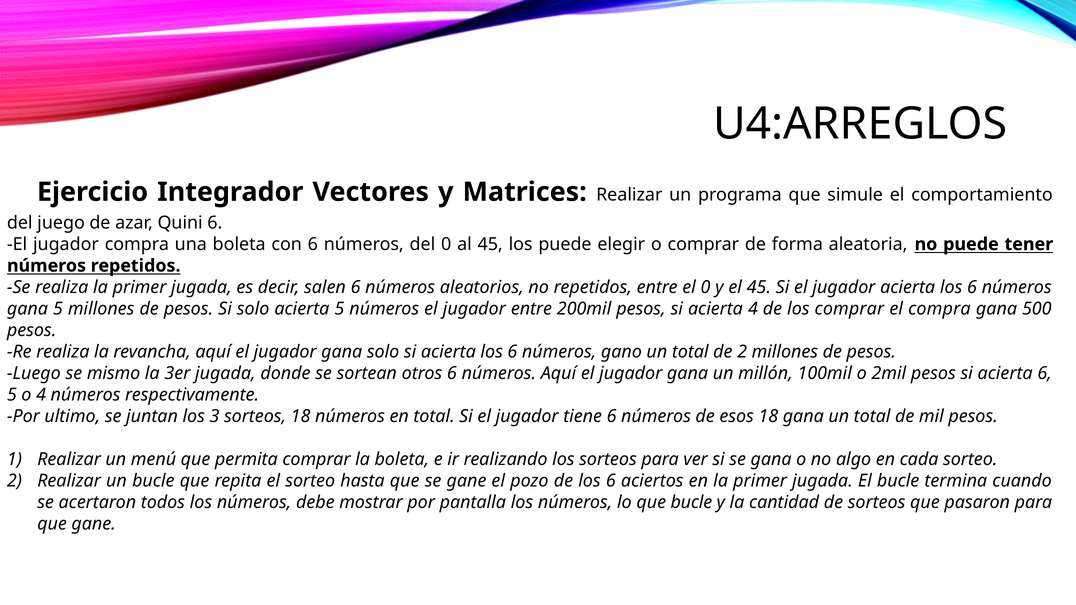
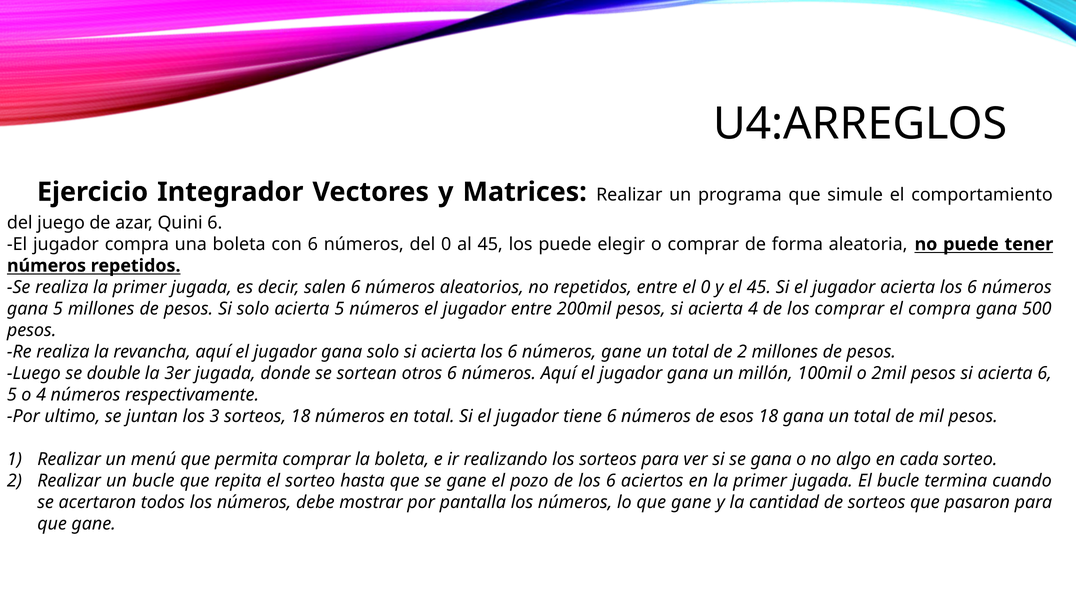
números gano: gano -> gane
mismo: mismo -> double
lo que bucle: bucle -> gane
